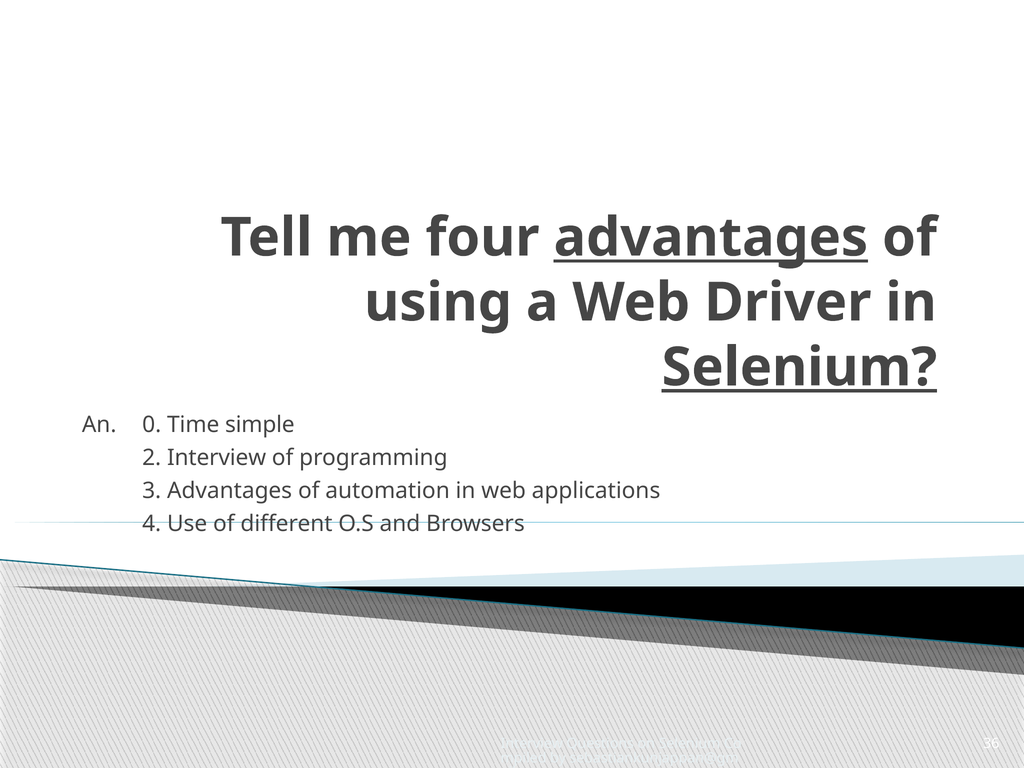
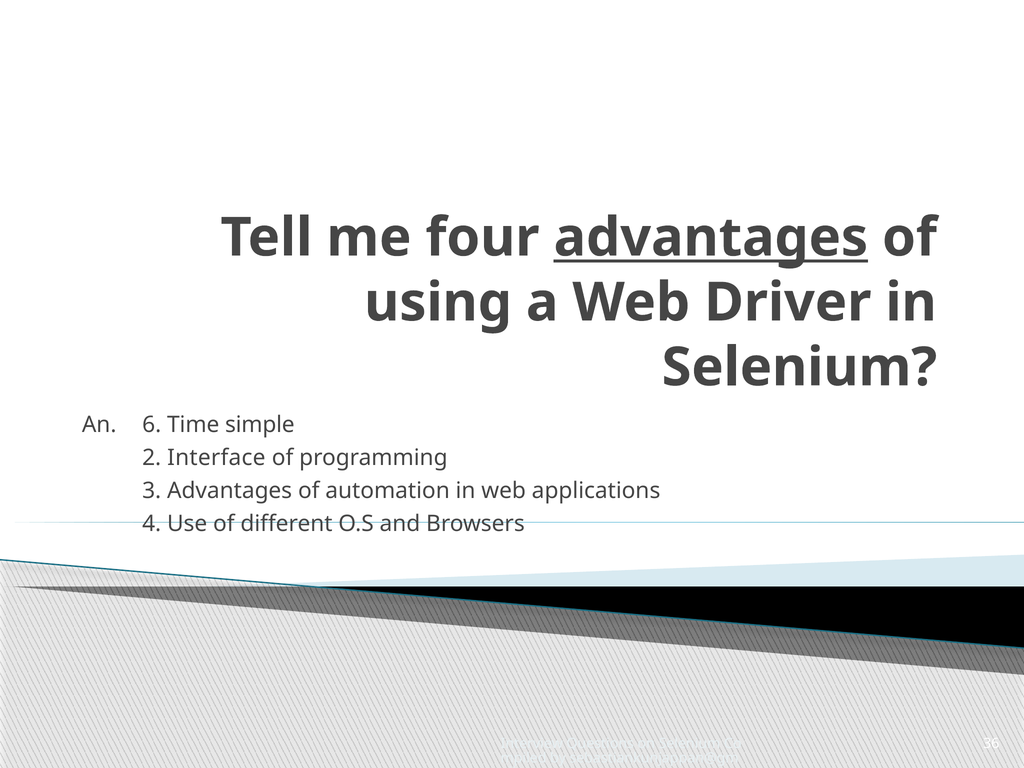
Selenium at (799, 367) underline: present -> none
0: 0 -> 6
2 Interview: Interview -> Interface
